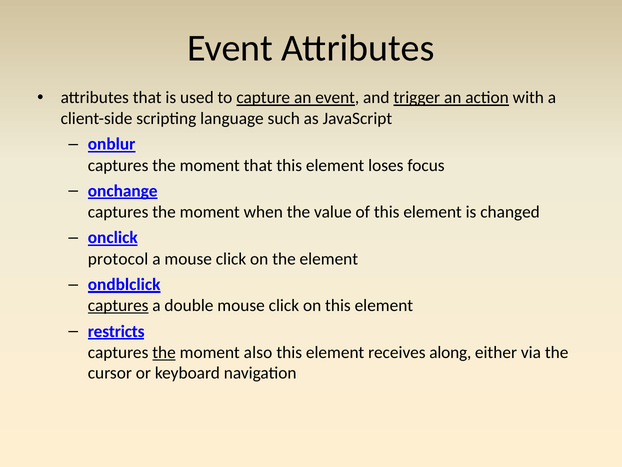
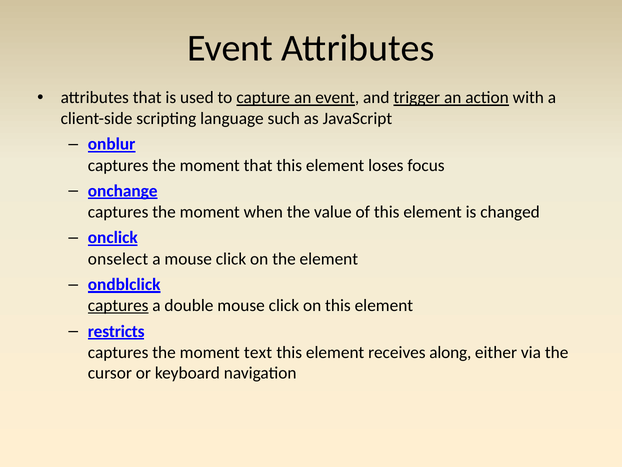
protocol: protocol -> onselect
the at (164, 352) underline: present -> none
also: also -> text
